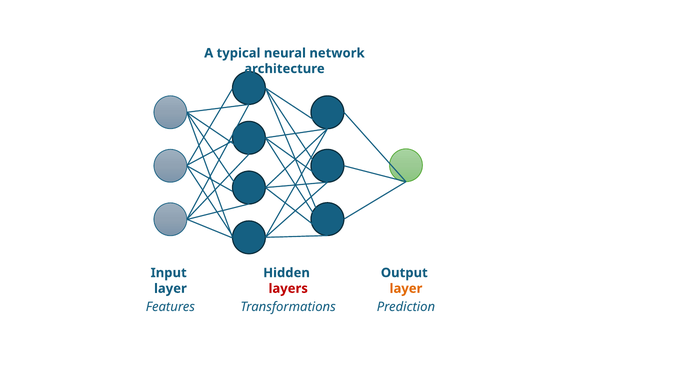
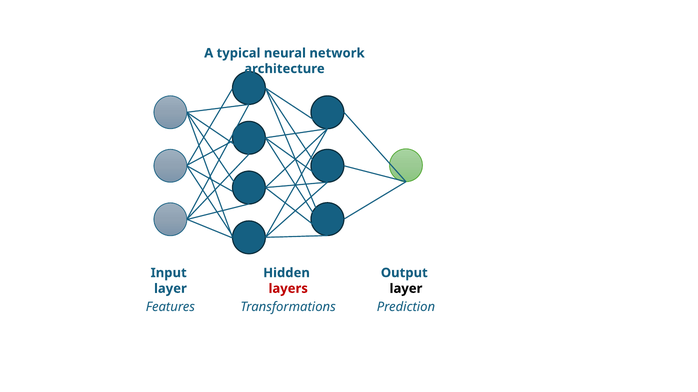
layer at (406, 289) colour: orange -> black
